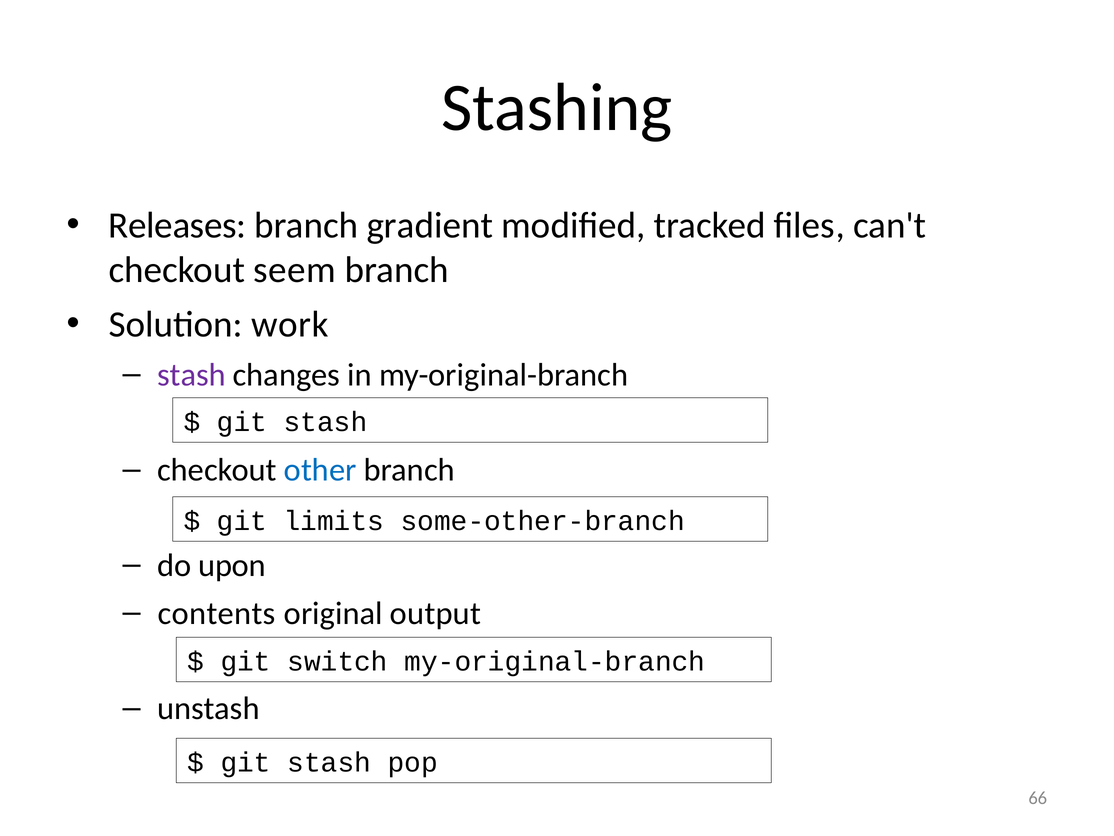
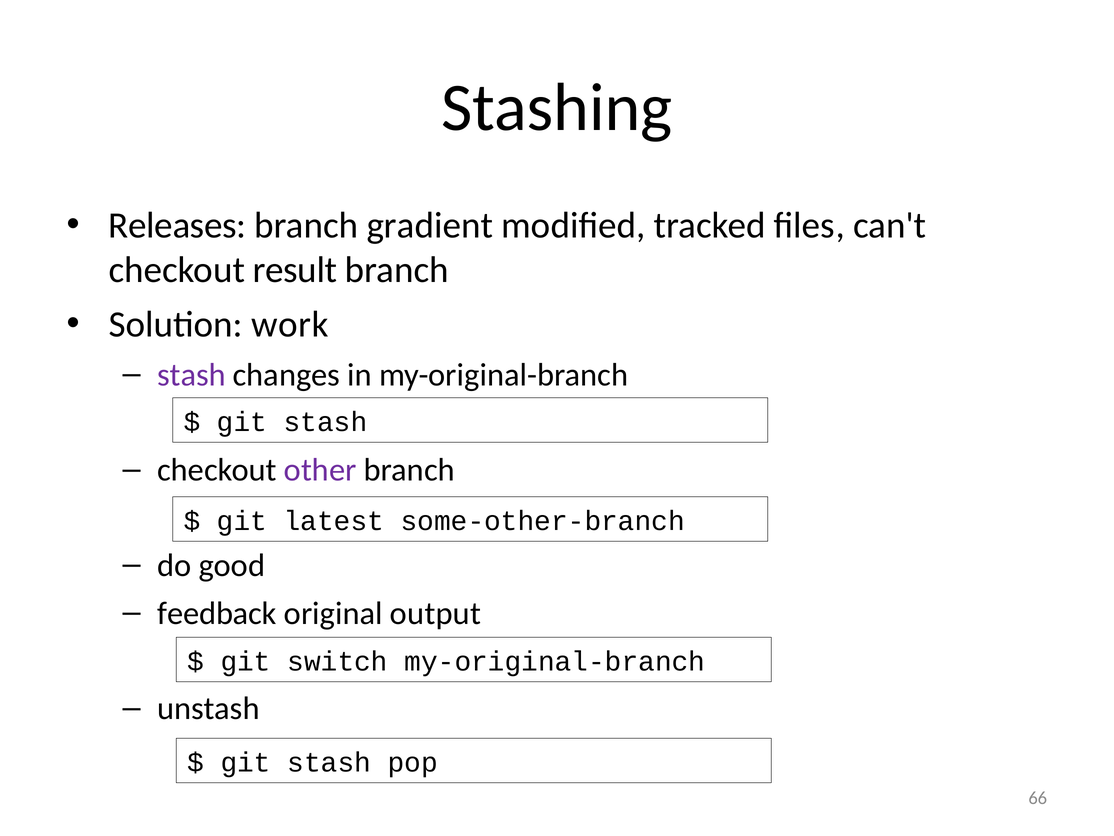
seem: seem -> result
other colour: blue -> purple
limits: limits -> latest
upon: upon -> good
contents: contents -> feedback
